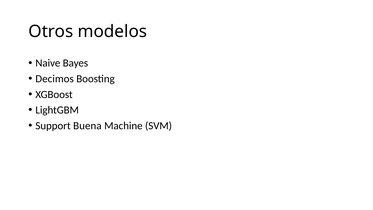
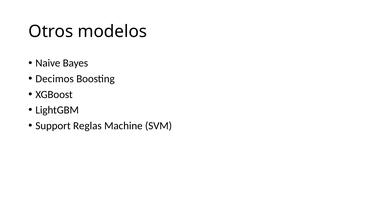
Buena: Buena -> Reglas
